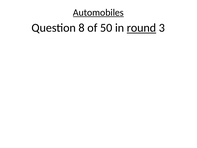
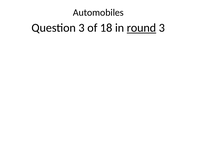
Automobiles underline: present -> none
Question 8: 8 -> 3
50: 50 -> 18
